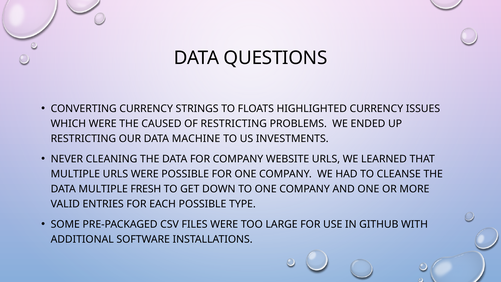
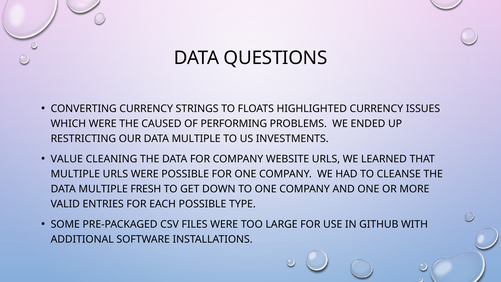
OF RESTRICTING: RESTRICTING -> PERFORMING
OUR DATA MACHINE: MACHINE -> MULTIPLE
NEVER: NEVER -> VALUE
